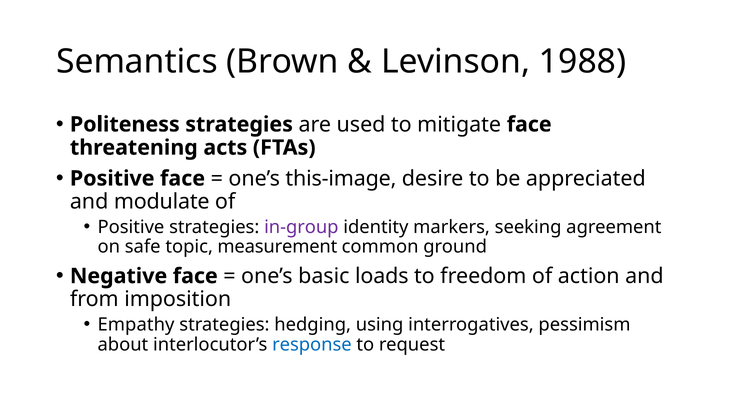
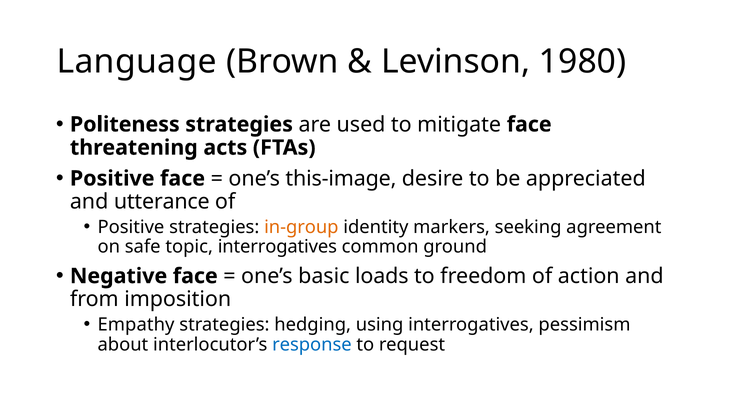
Semantics: Semantics -> Language
1988: 1988 -> 1980
modulate: modulate -> utterance
in-group colour: purple -> orange
topic measurement: measurement -> interrogatives
